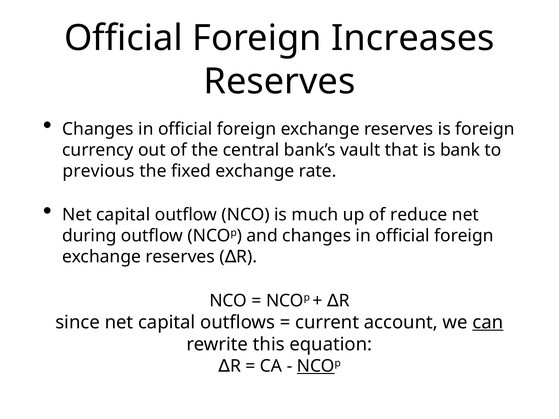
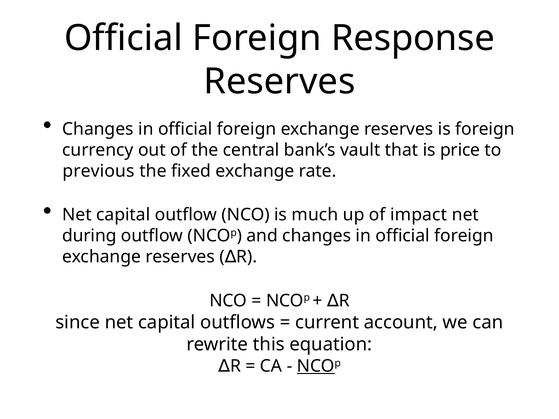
Increases: Increases -> Response
bank: bank -> price
reduce: reduce -> impact
can underline: present -> none
